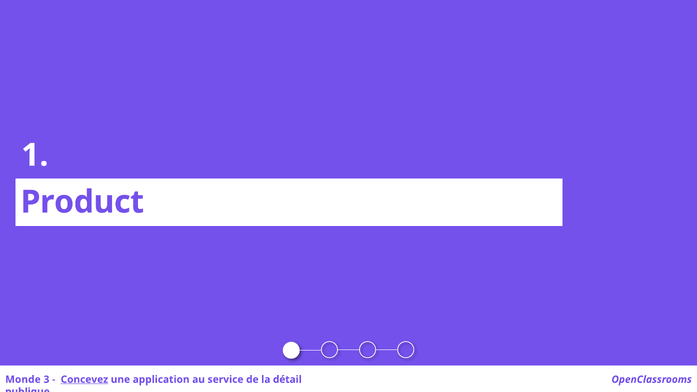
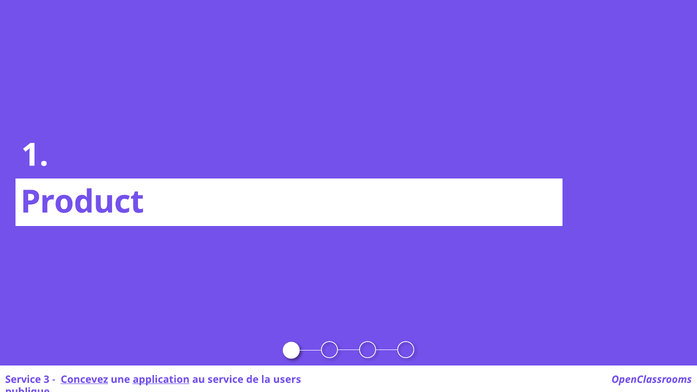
Monde at (23, 380): Monde -> Service
application underline: none -> present
détail: détail -> users
